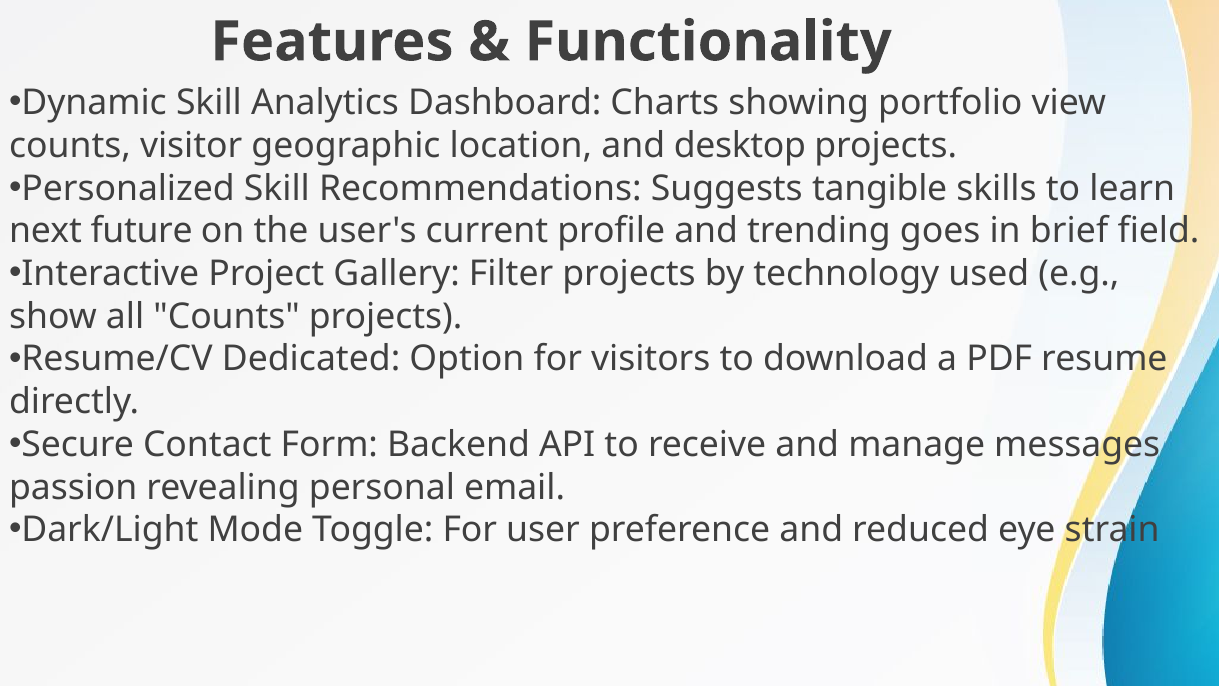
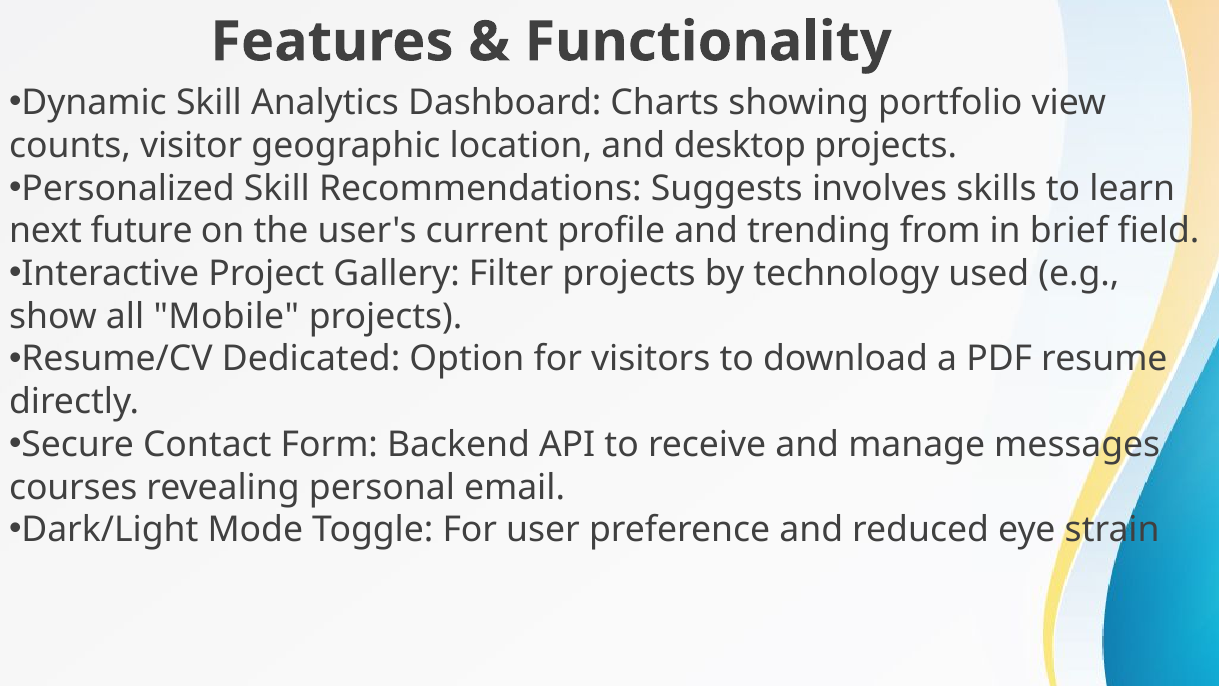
tangible: tangible -> involves
goes: goes -> from
all Counts: Counts -> Mobile
passion: passion -> courses
